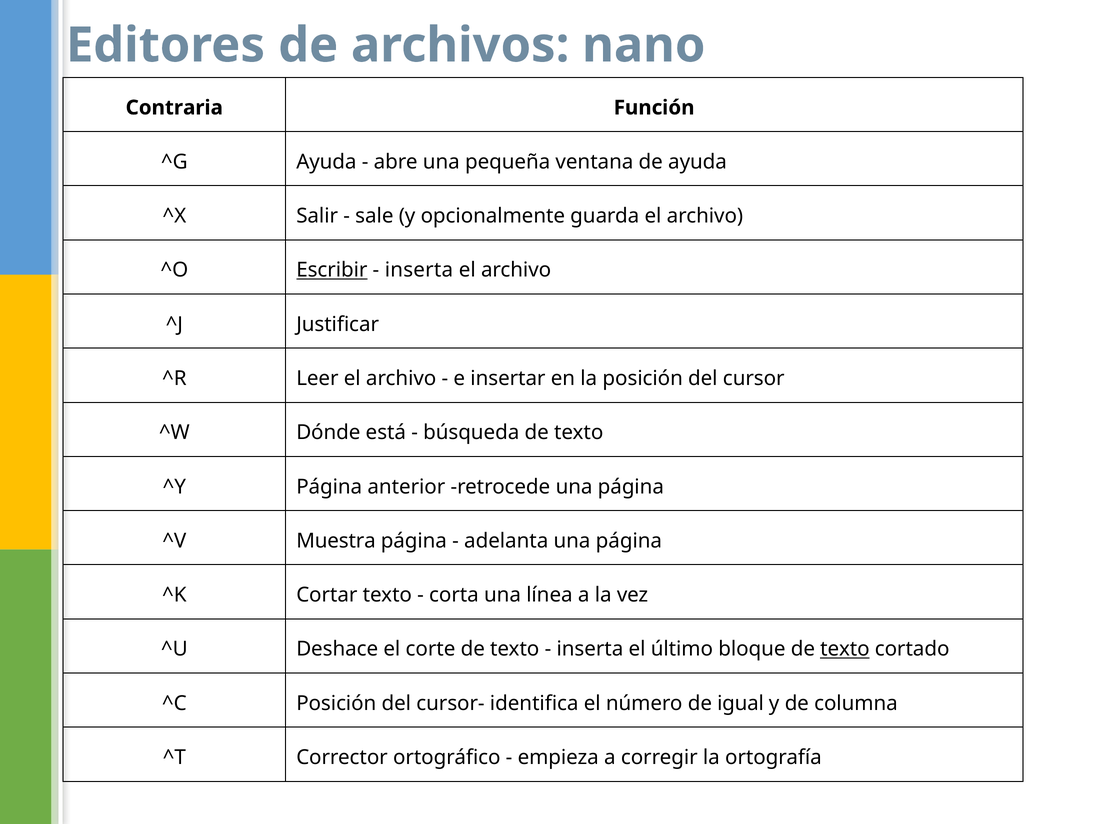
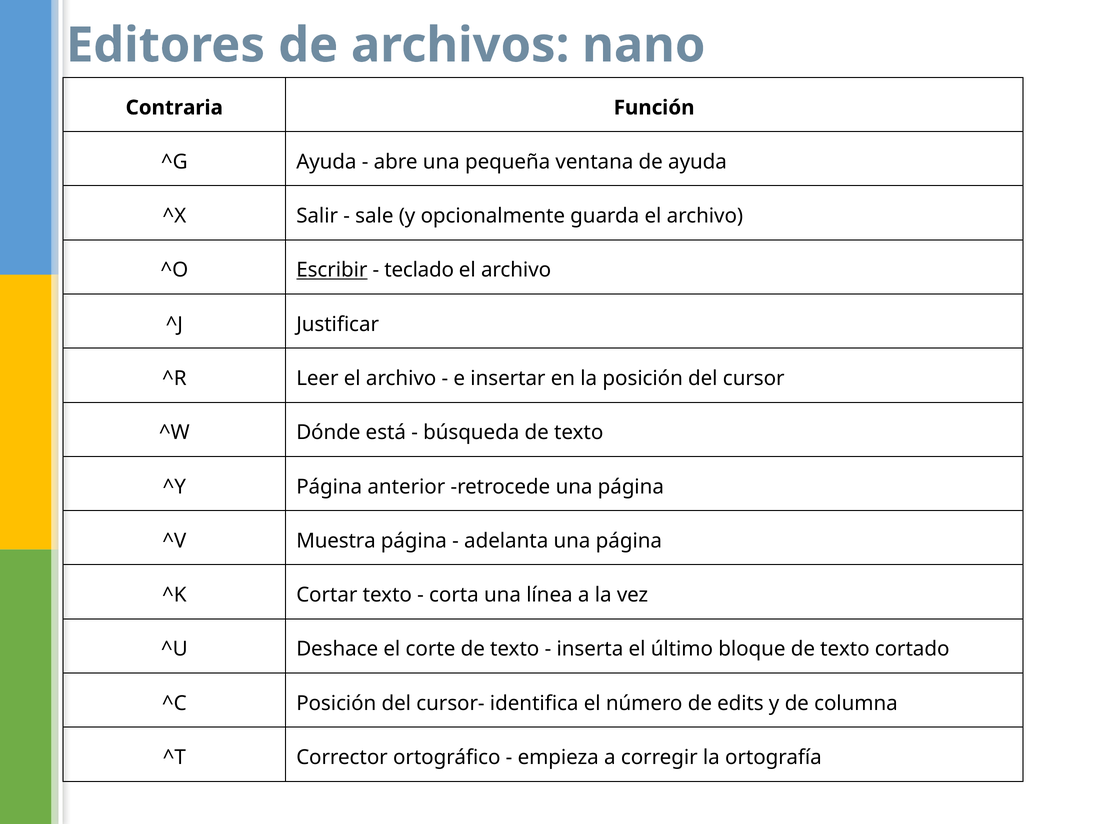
inserta at (419, 270): inserta -> teclado
texto at (845, 649) underline: present -> none
igual: igual -> edits
